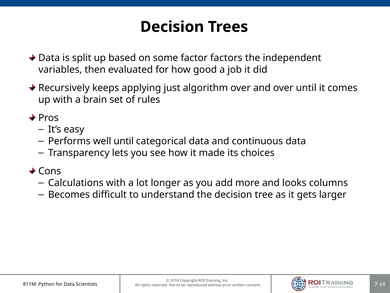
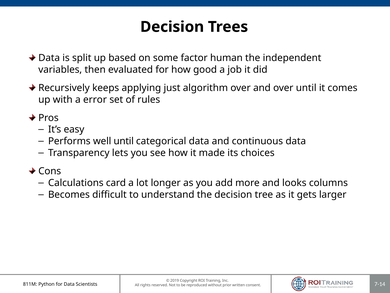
factors: factors -> human
brain: brain -> error
Calculations with: with -> card
